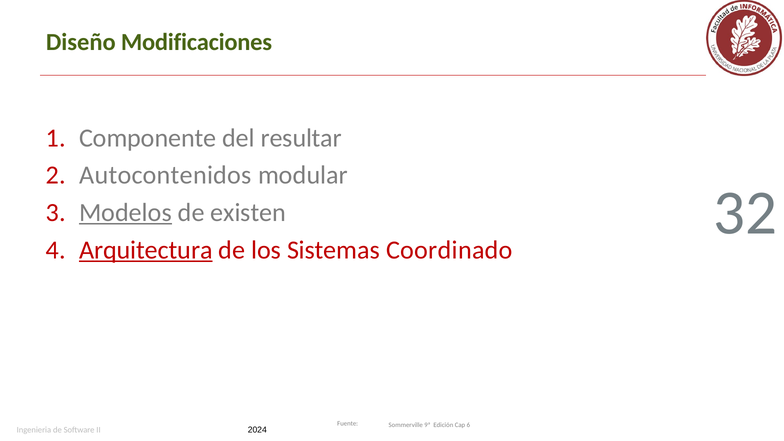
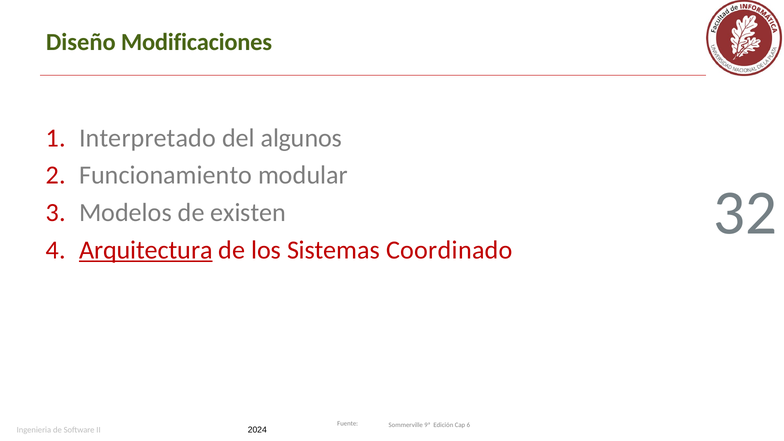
Componente: Componente -> Interpretado
resultar: resultar -> algunos
Autocontenidos: Autocontenidos -> Funcionamiento
Modelos underline: present -> none
